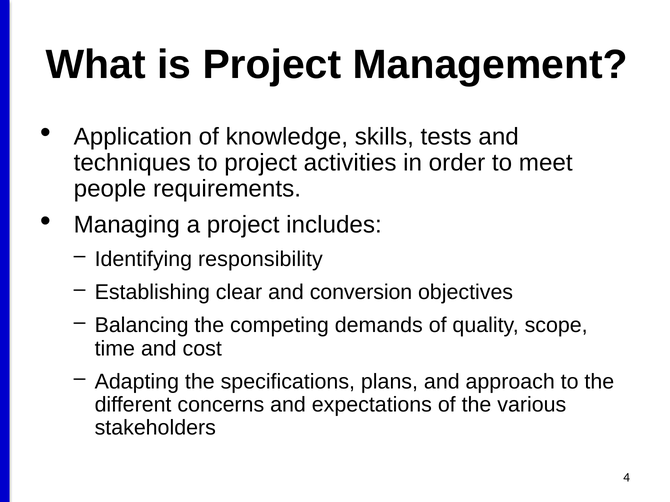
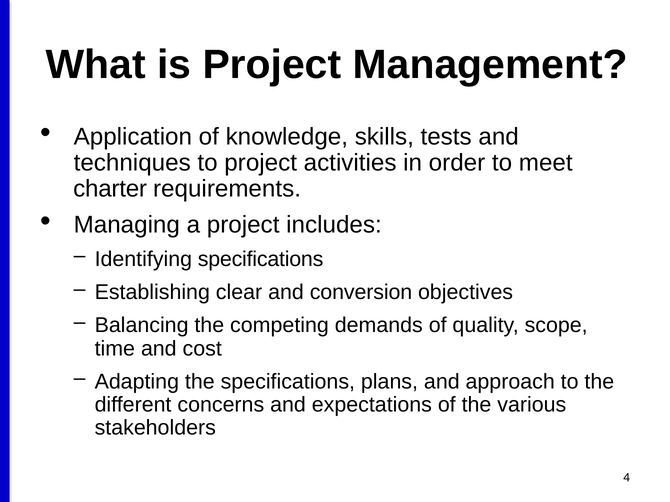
people: people -> charter
Identifying responsibility: responsibility -> specifications
